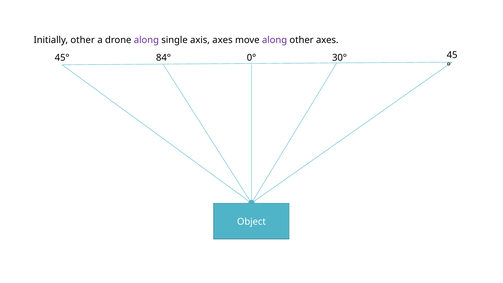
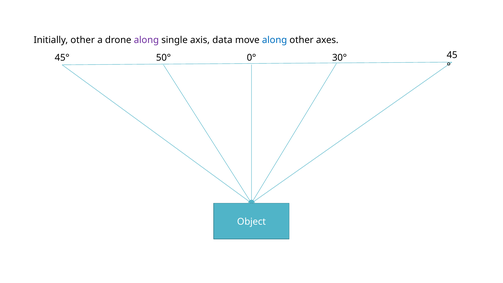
axis axes: axes -> data
along at (275, 40) colour: purple -> blue
84°: 84° -> 50°
